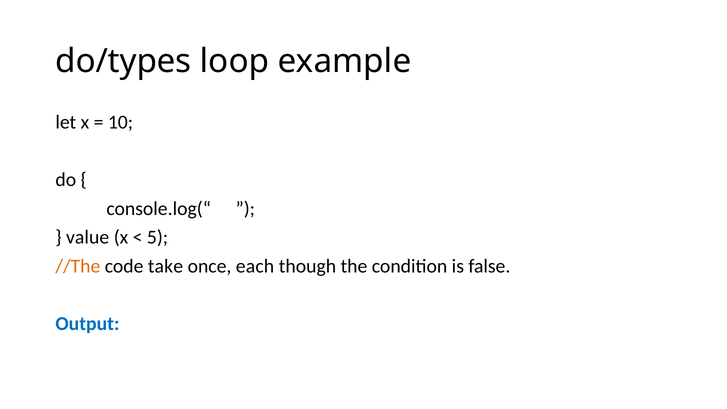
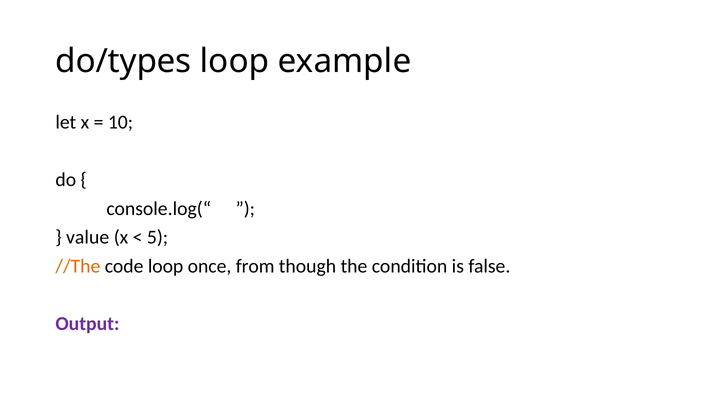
code take: take -> loop
each: each -> from
Output colour: blue -> purple
